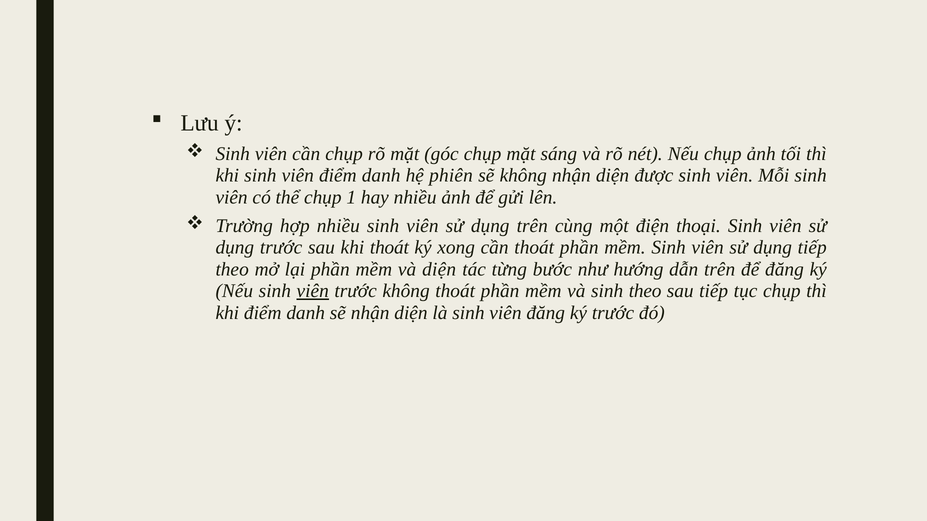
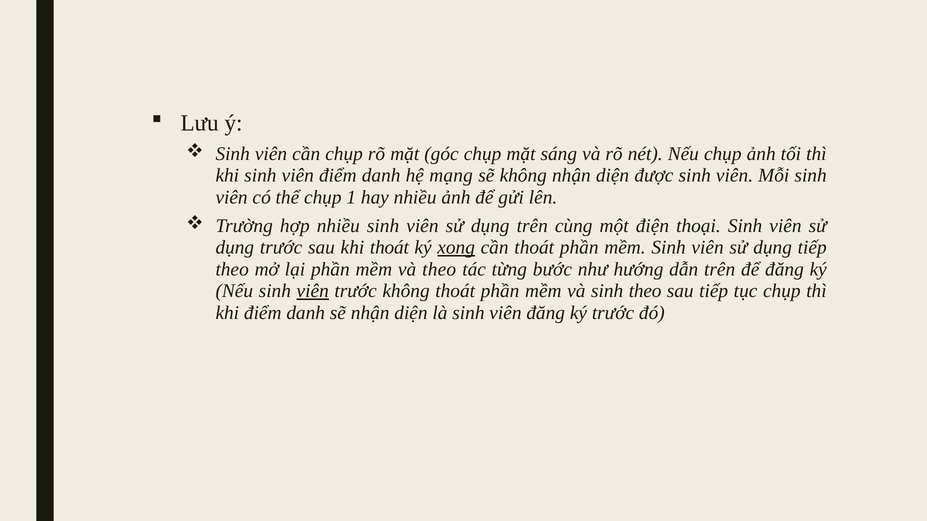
phiên: phiên -> mạng
xong underline: none -> present
và diện: diện -> theo
